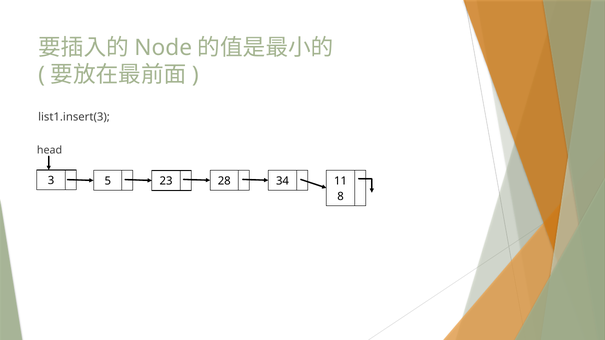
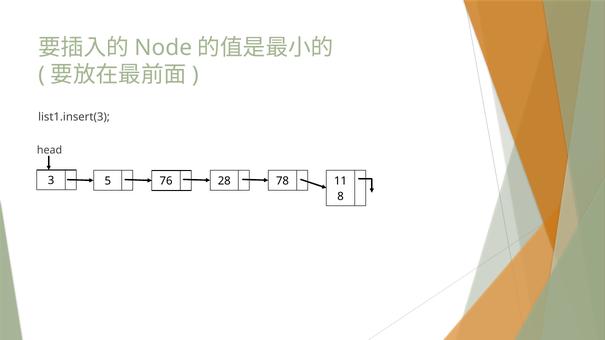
23: 23 -> 76
34: 34 -> 78
